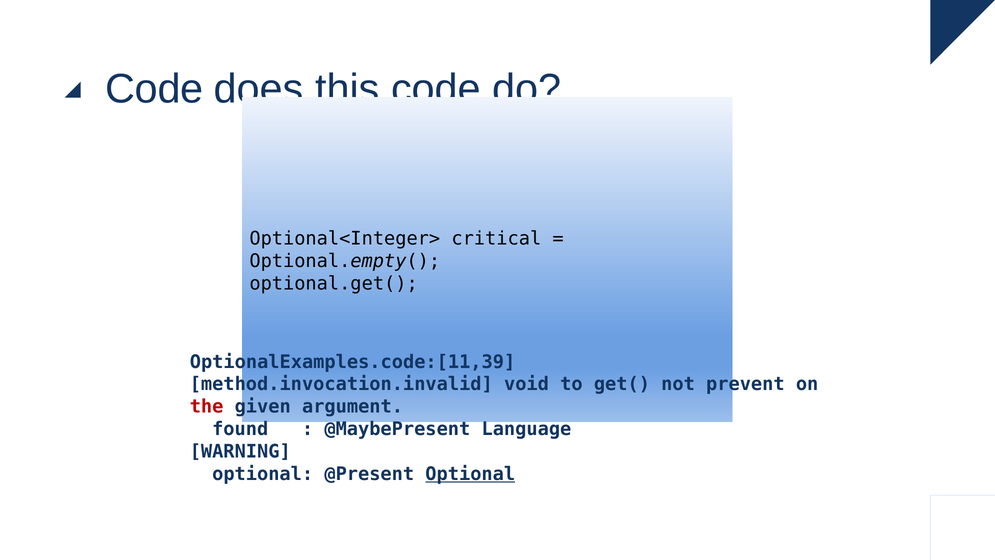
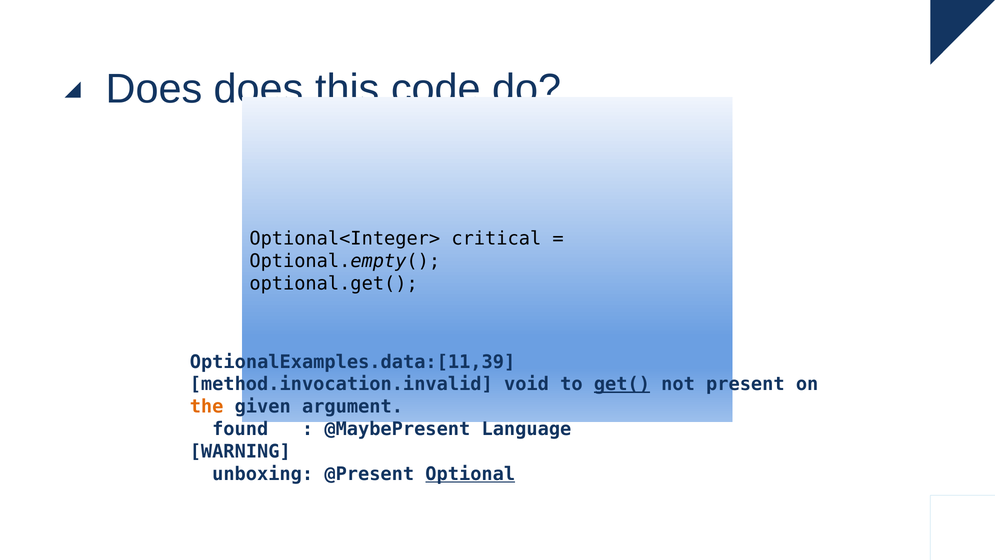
Code at (154, 89): Code -> Does
OptionalExamples.code:[11,39: OptionalExamples.code:[11,39 -> OptionalExamples.data:[11,39
get( underline: none -> present
prevent: prevent -> present
the colour: red -> orange
optional at (263, 474): optional -> unboxing
